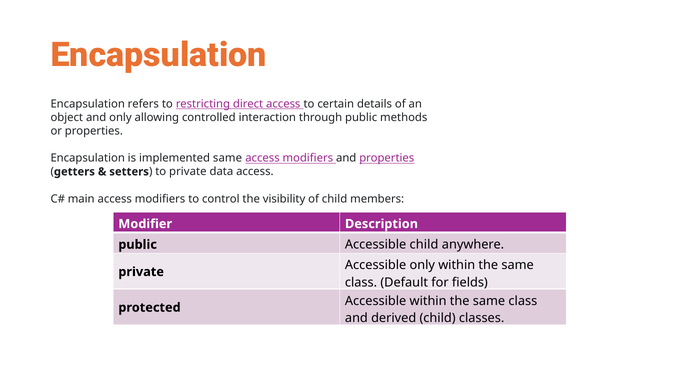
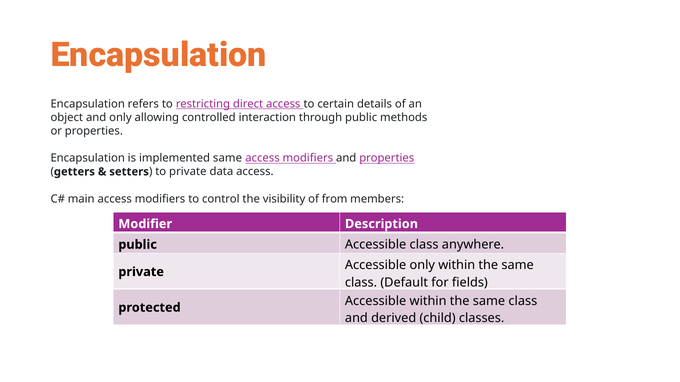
of child: child -> from
Accessible child: child -> class
